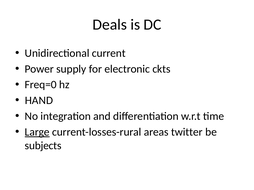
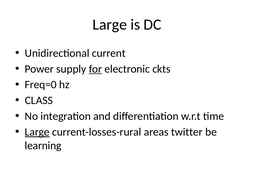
Deals at (110, 25): Deals -> Large
for underline: none -> present
HAND: HAND -> CLASS
subjects: subjects -> learning
